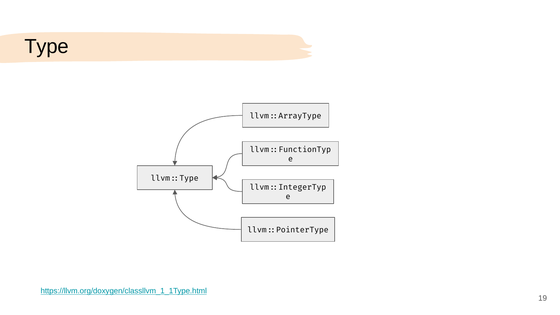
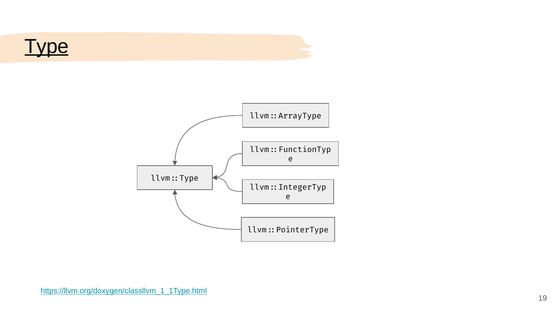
Type underline: none -> present
